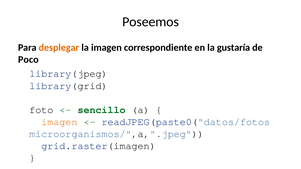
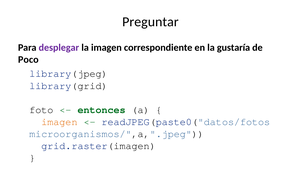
Poseemos: Poseemos -> Preguntar
desplegar colour: orange -> purple
sencillo: sencillo -> entonces
